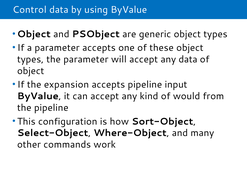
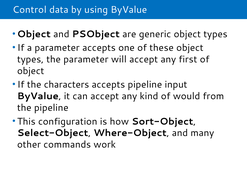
any data: data -> first
expansion: expansion -> characters
